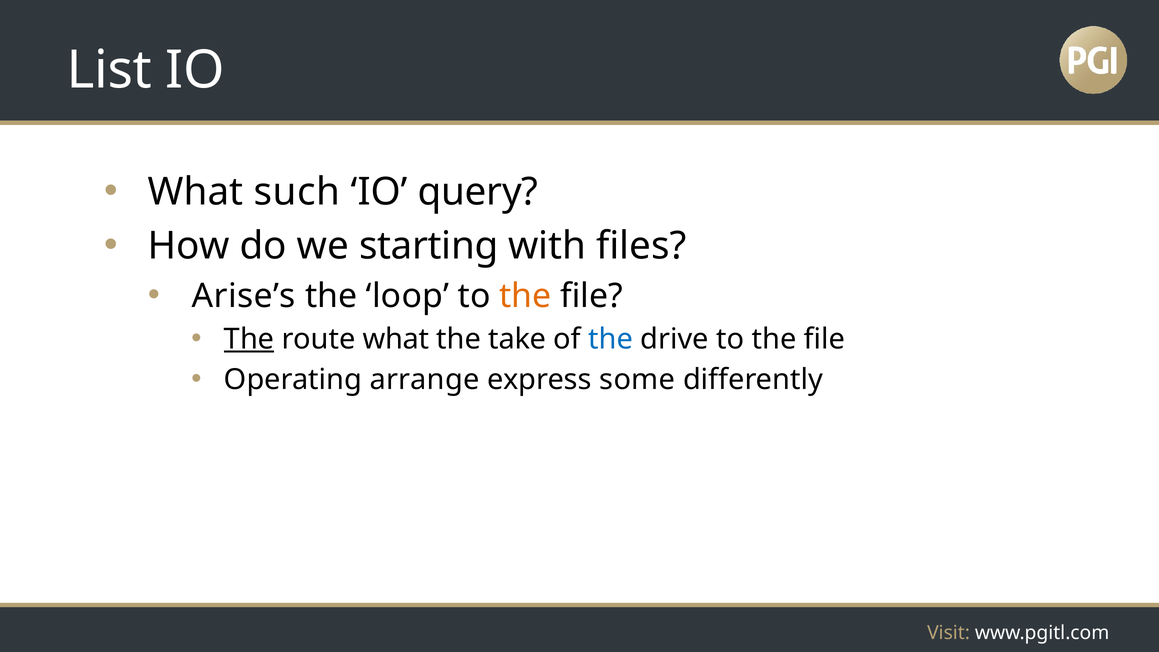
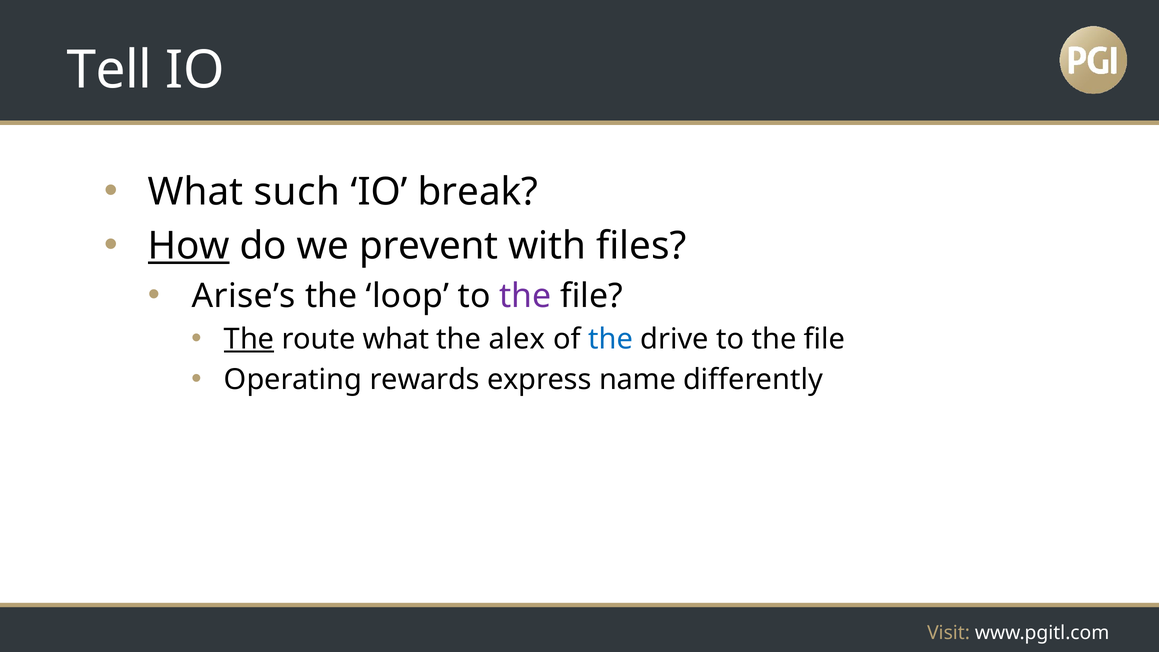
List: List -> Tell
query: query -> break
How underline: none -> present
starting: starting -> prevent
the at (525, 296) colour: orange -> purple
take: take -> alex
arrange: arrange -> rewards
some: some -> name
